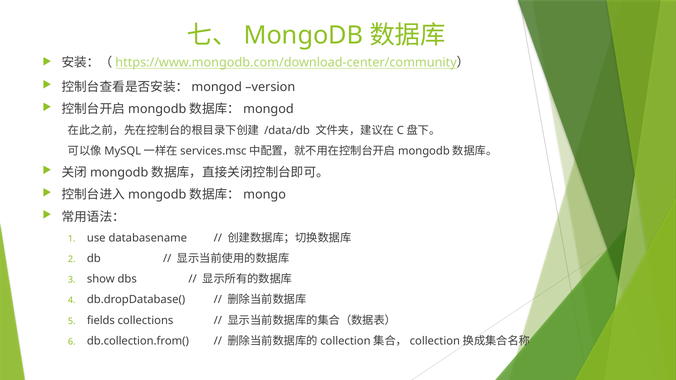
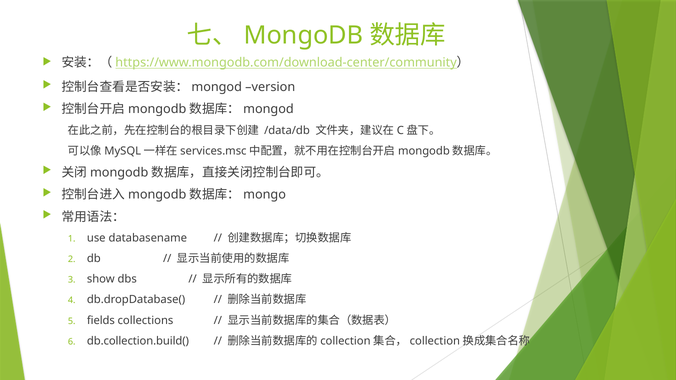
db.collection.from(: db.collection.from( -> db.collection.build(
